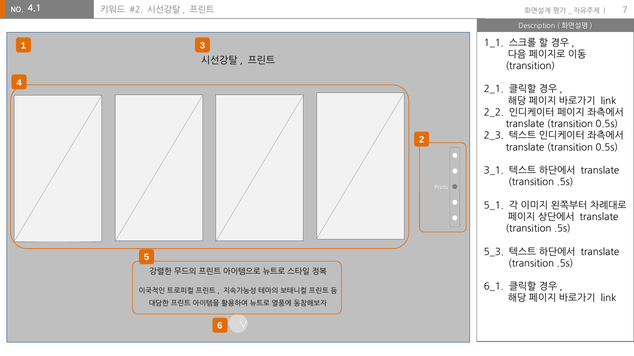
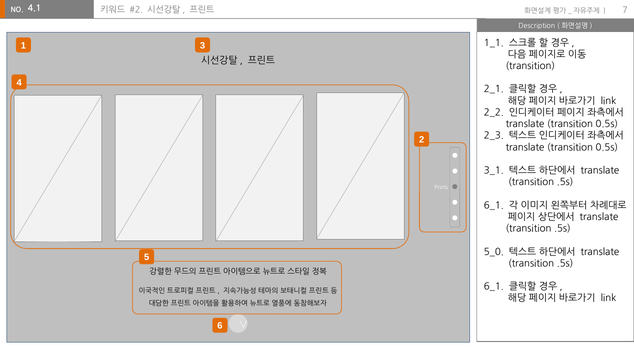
5_1 at (494, 206): 5_1 -> 6_1
5_3: 5_3 -> 5_0
